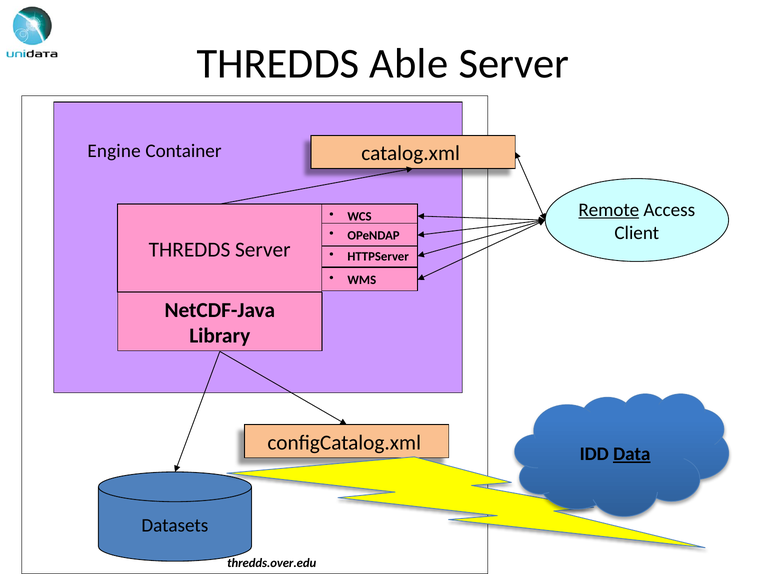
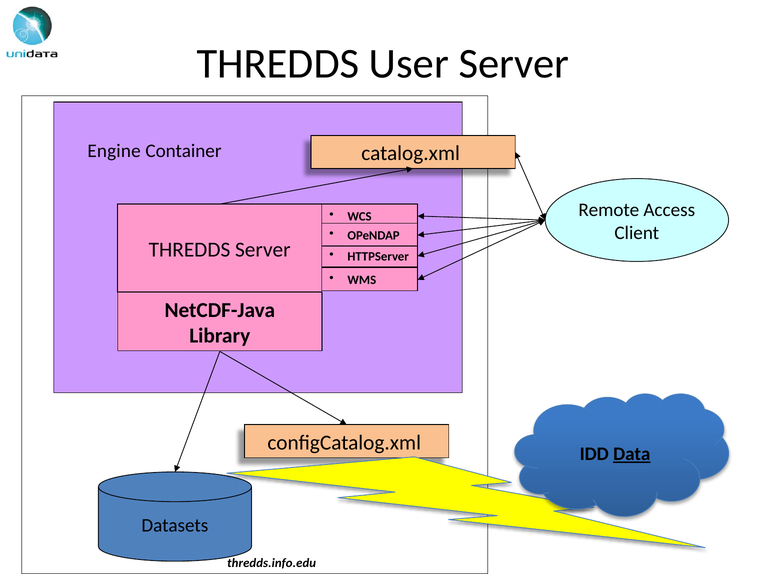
Able: Able -> User
Remote underline: present -> none
thredds.over.edu: thredds.over.edu -> thredds.info.edu
